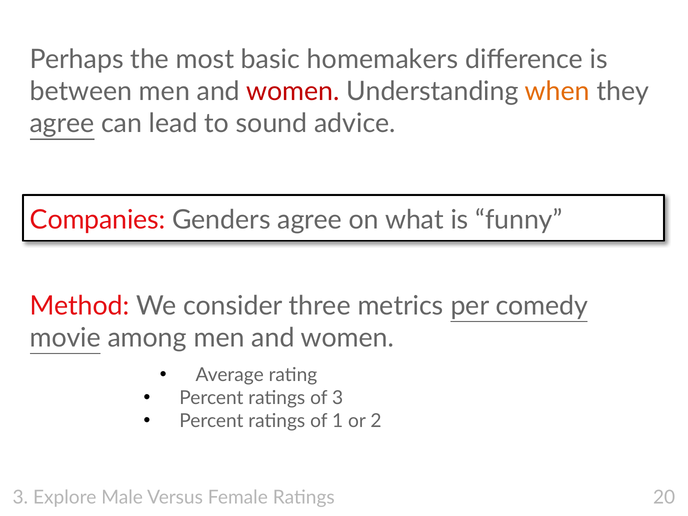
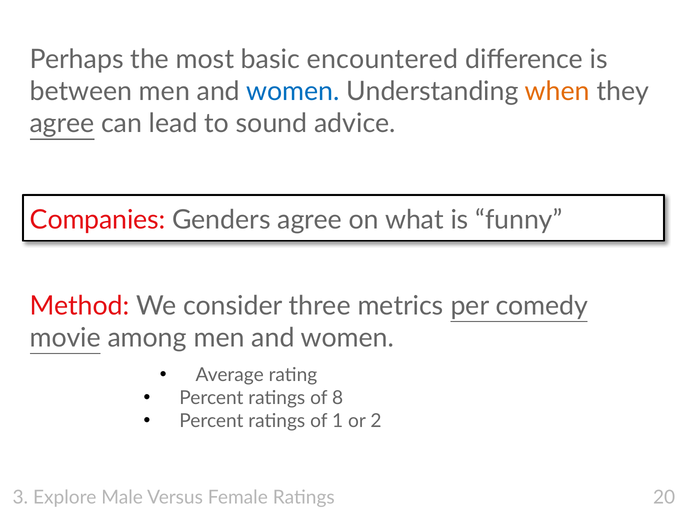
homemakers: homemakers -> encountered
women at (293, 91) colour: red -> blue
of 3: 3 -> 8
